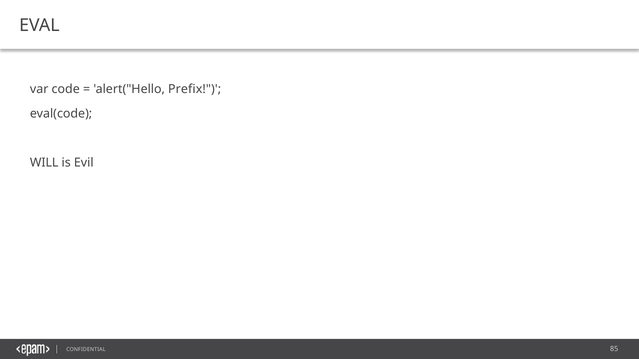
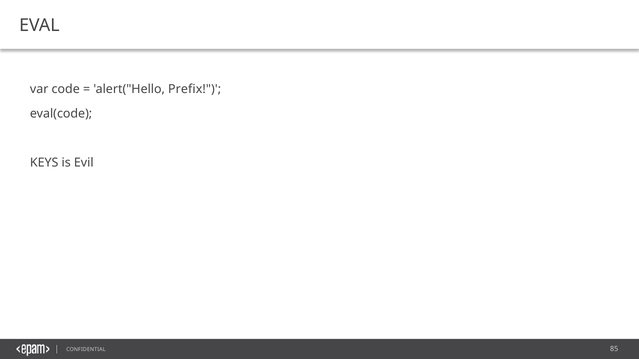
WILL: WILL -> KEYS
